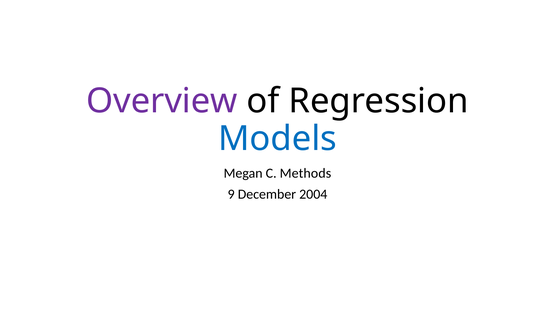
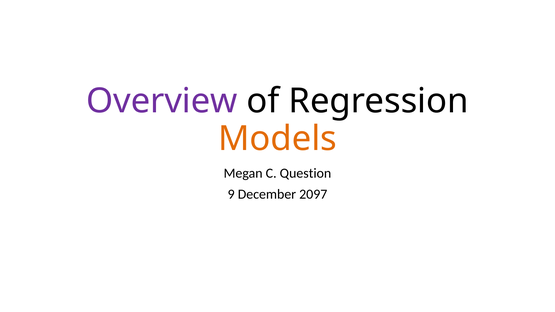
Models colour: blue -> orange
Methods: Methods -> Question
2004: 2004 -> 2097
